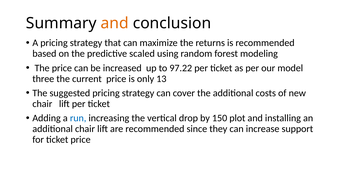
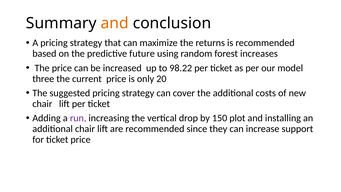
scaled: scaled -> future
modeling: modeling -> increases
97.22: 97.22 -> 98.22
13: 13 -> 20
run colour: blue -> purple
